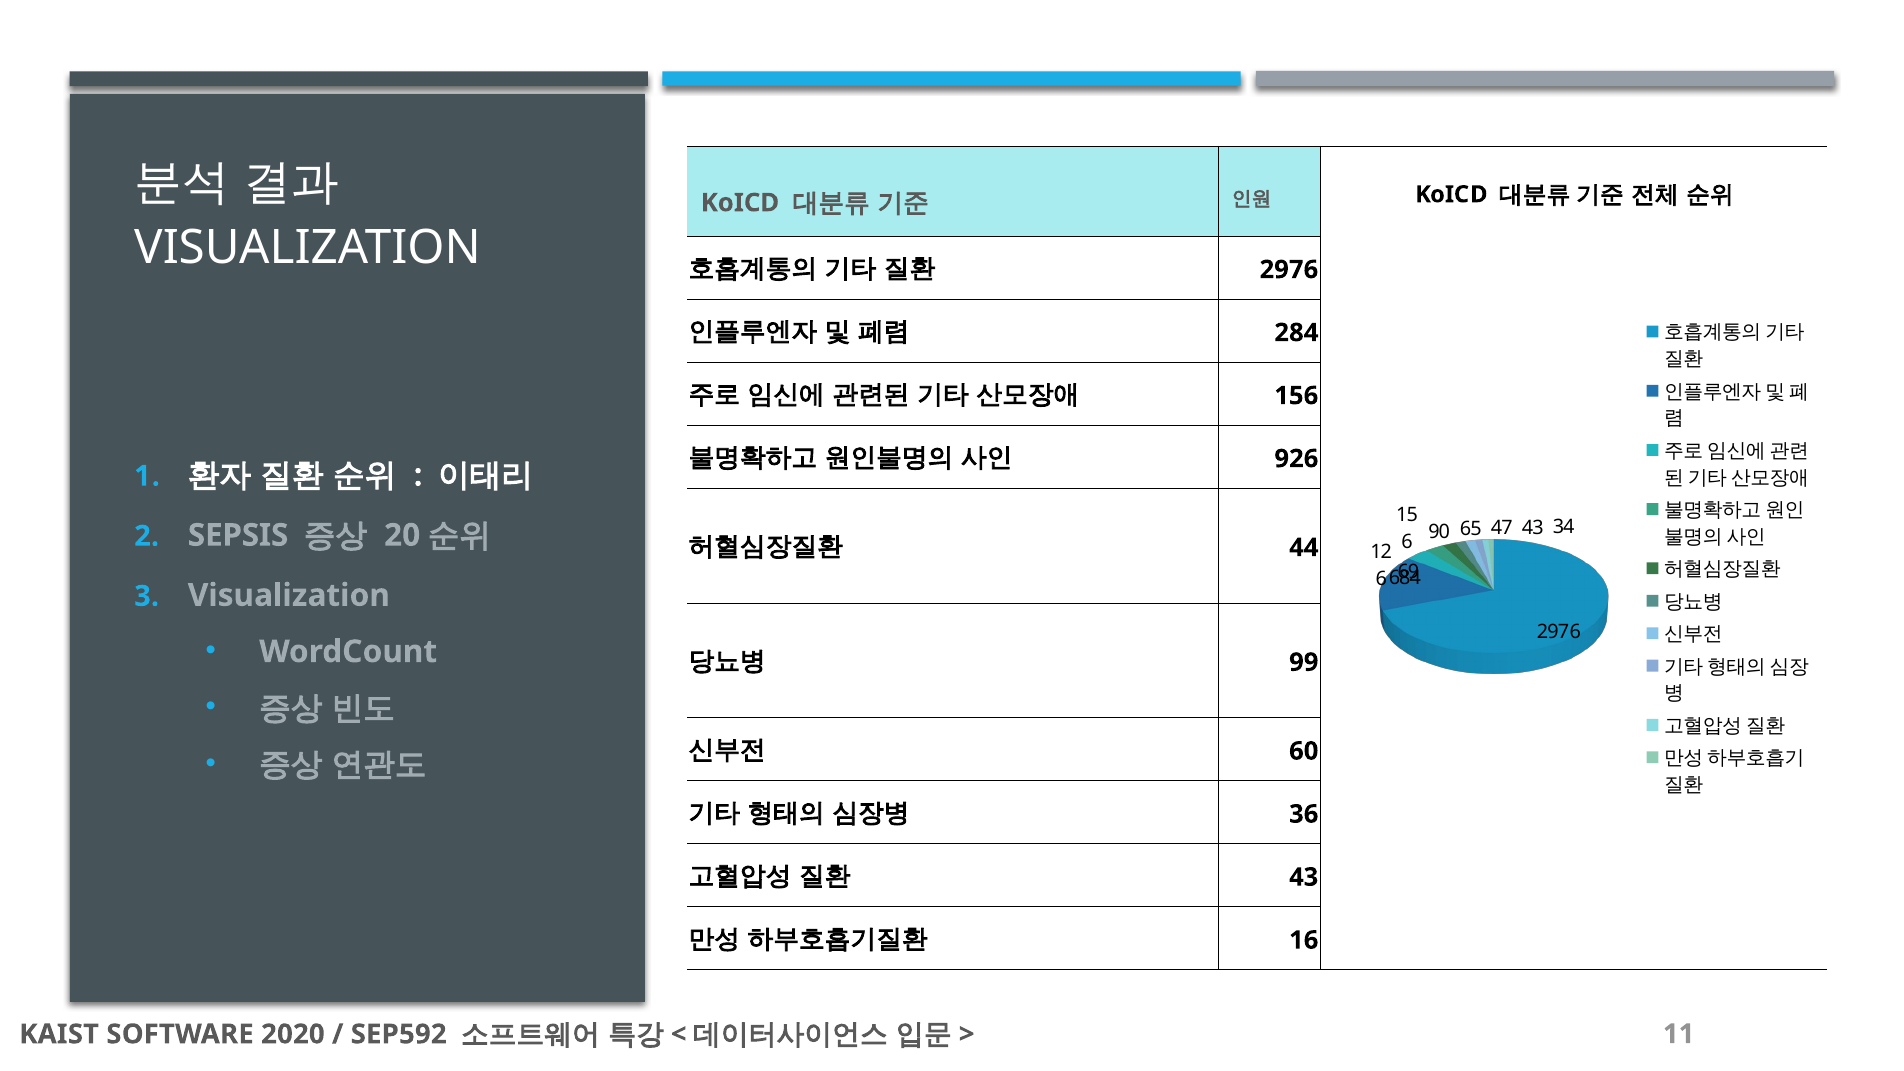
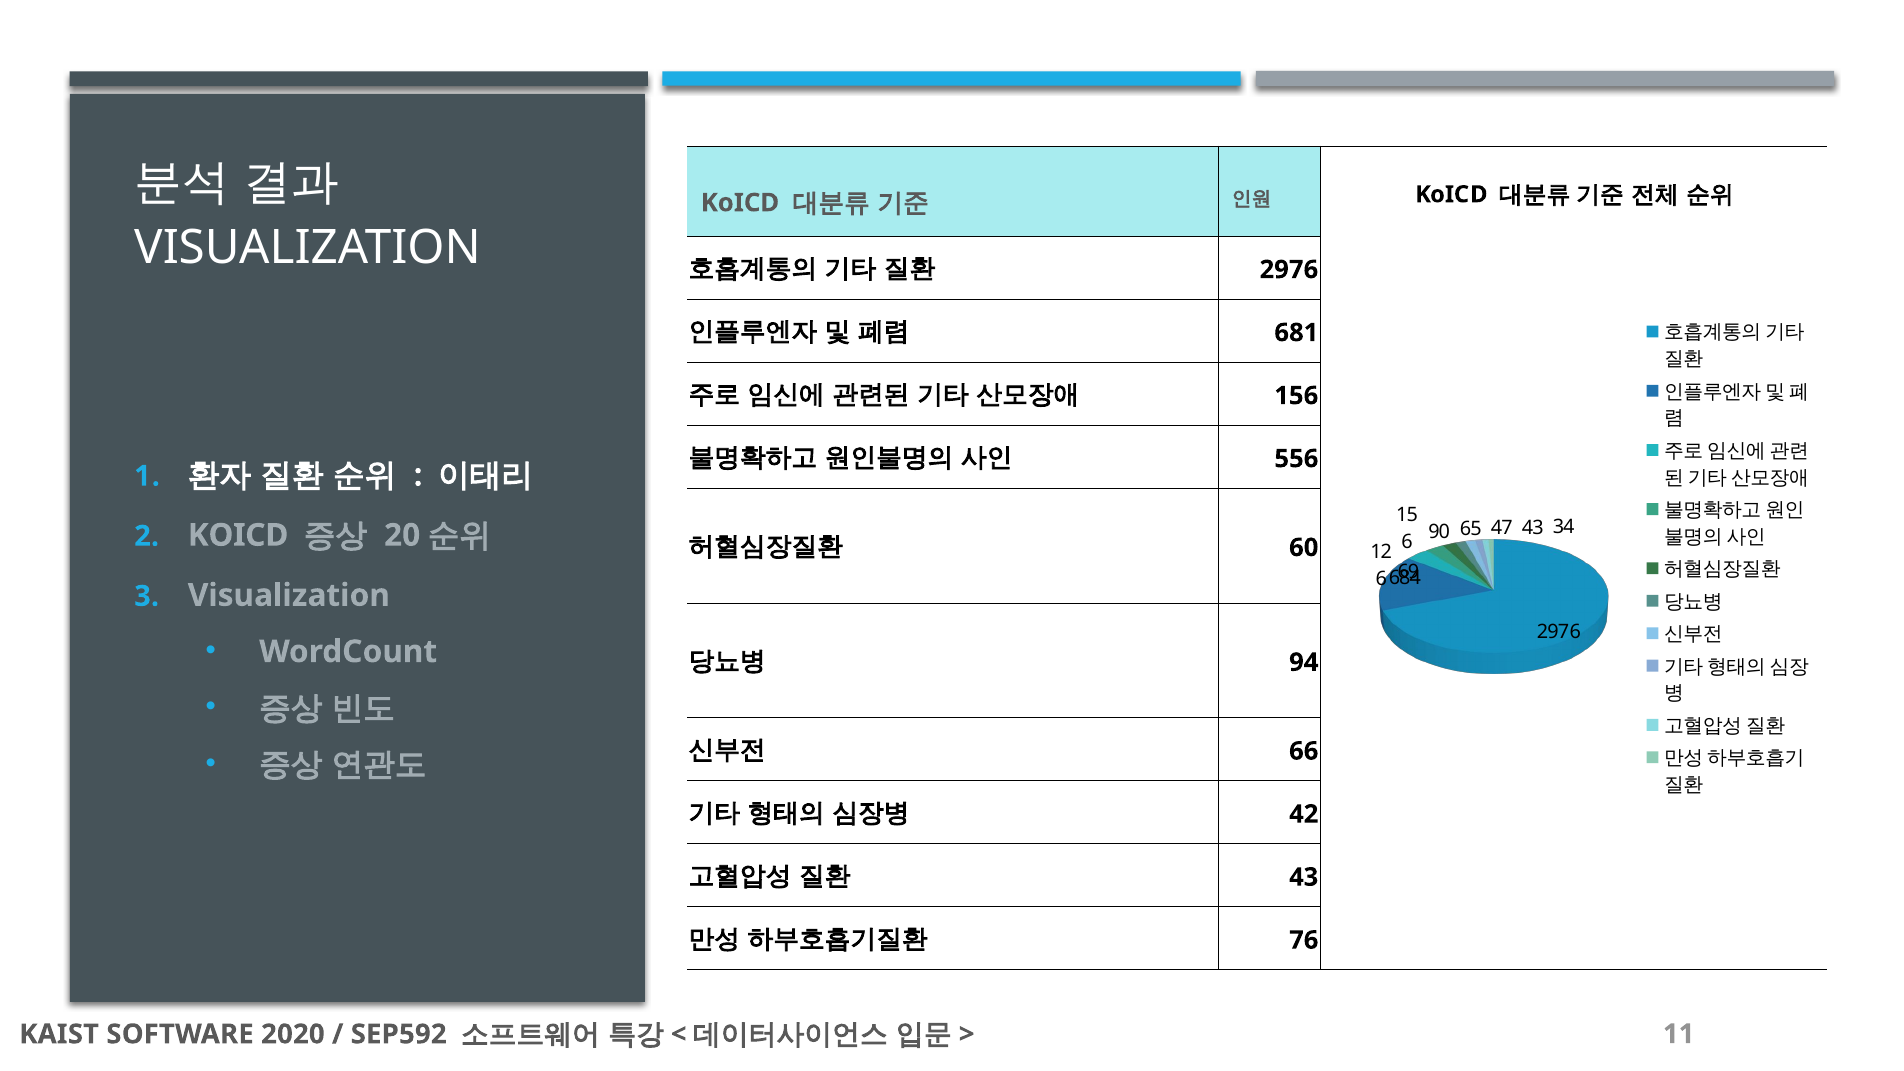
284: 284 -> 681
926: 926 -> 556
SEPSIS at (238, 535): SEPSIS -> KOICD
44: 44 -> 60
99: 99 -> 94
60: 60 -> 66
36: 36 -> 42
16: 16 -> 76
